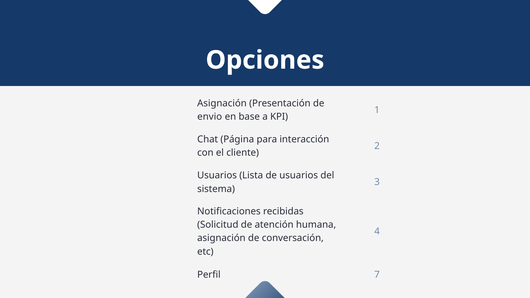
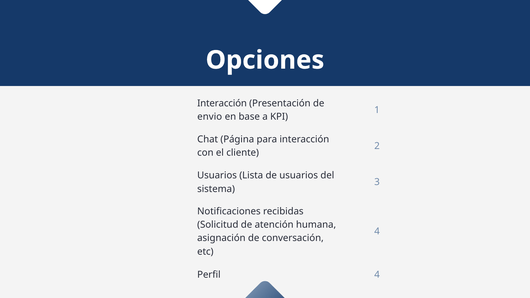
Asignación at (222, 103): Asignación -> Interacción
Perfil 7: 7 -> 4
